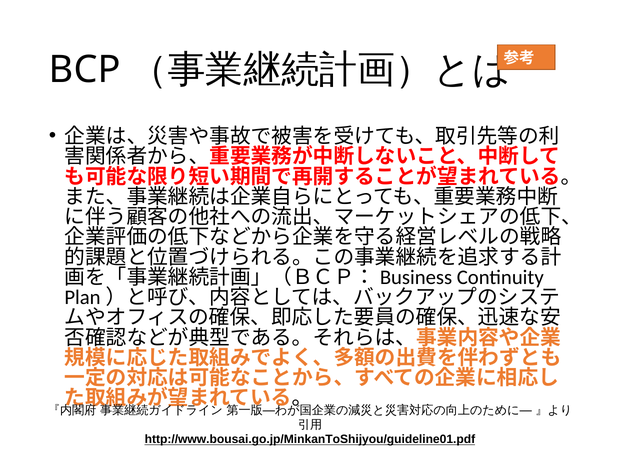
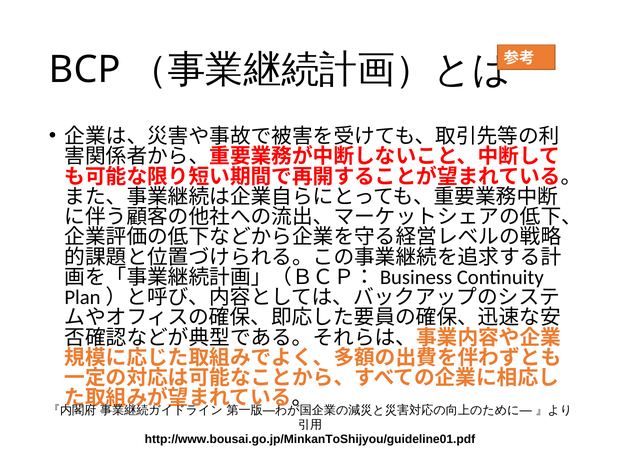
http://www.bousai.go.jp/MinkanToShijyou/guideline01.pdf underline: present -> none
